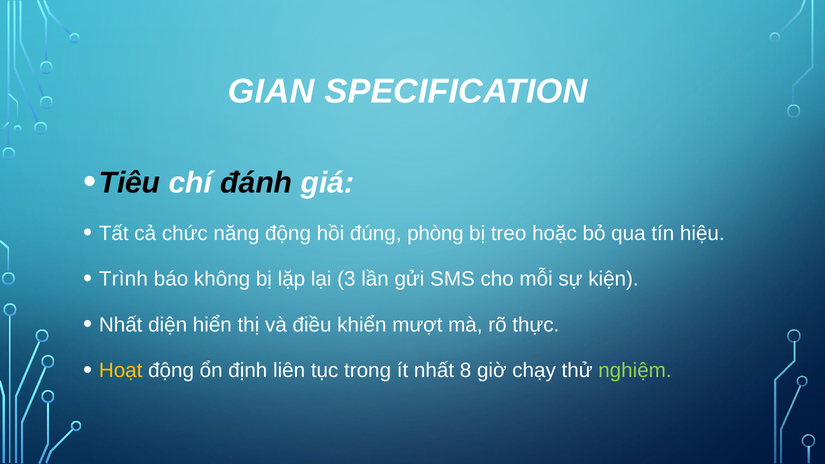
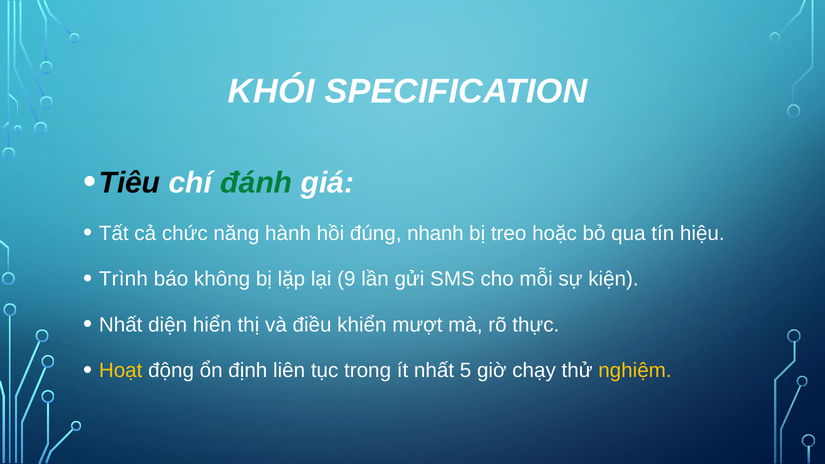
GIAN: GIAN -> KHÓI
đánh colour: black -> green
năng động: động -> hành
phòng: phòng -> nhanh
3: 3 -> 9
8: 8 -> 5
nghiệm colour: light green -> yellow
